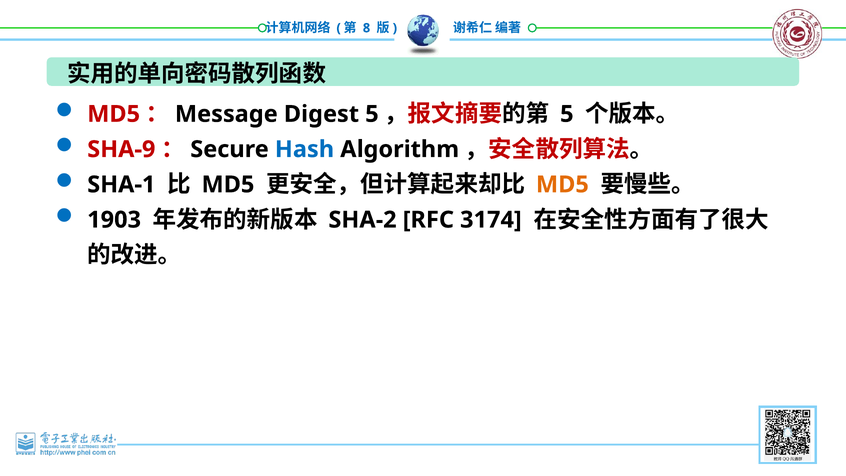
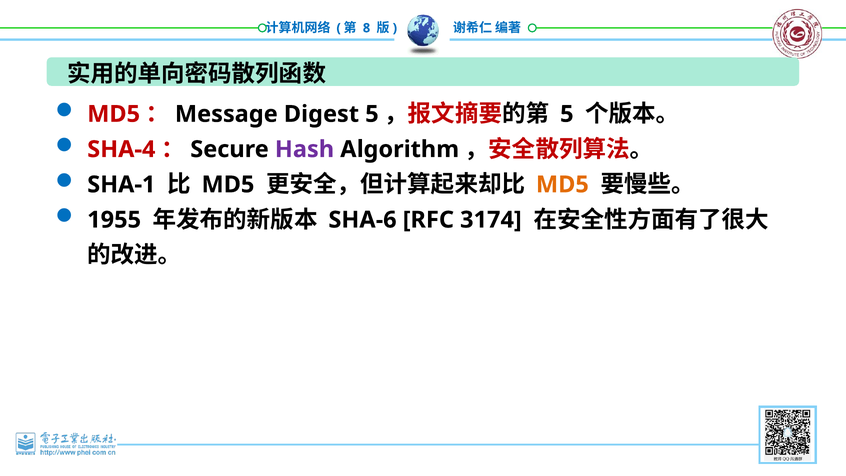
SHA-9: SHA-9 -> SHA-4
Hash colour: blue -> purple
1903: 1903 -> 1955
SHA-2: SHA-2 -> SHA-6
